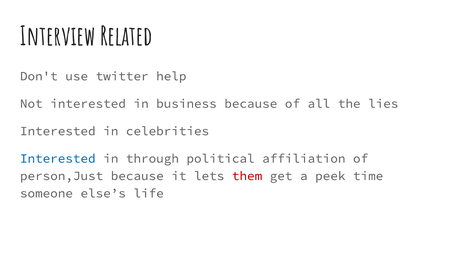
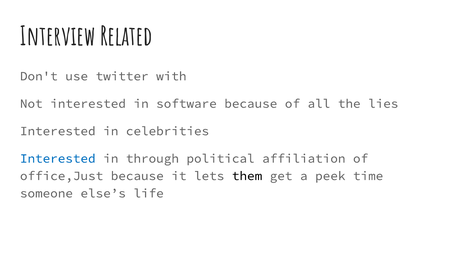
help: help -> with
business: business -> software
person,Just: person,Just -> office,Just
them colour: red -> black
